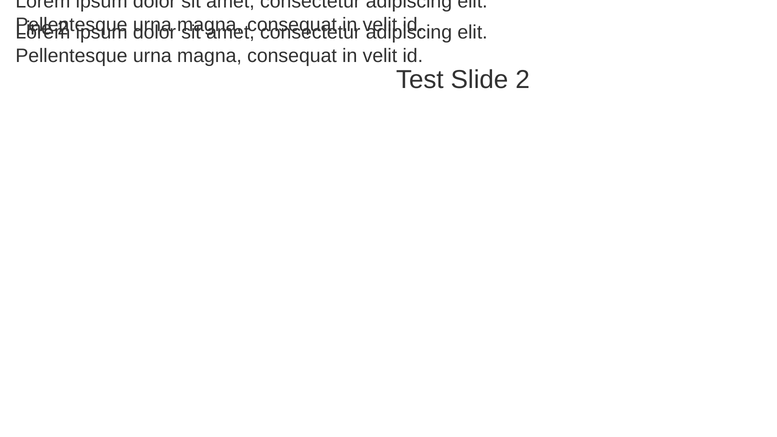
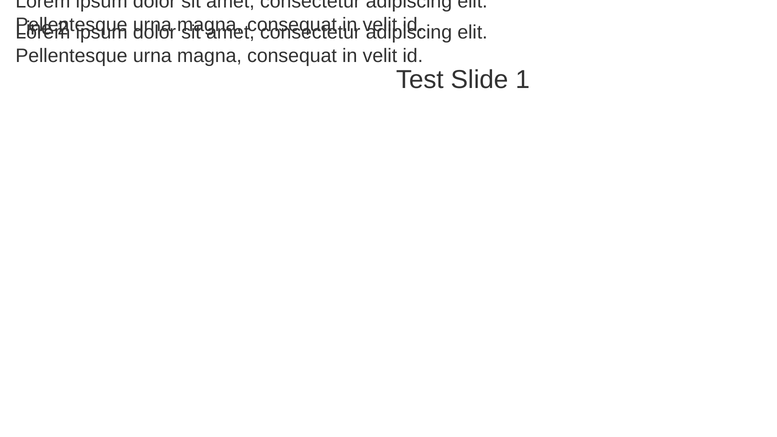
Slide 2: 2 -> 1
